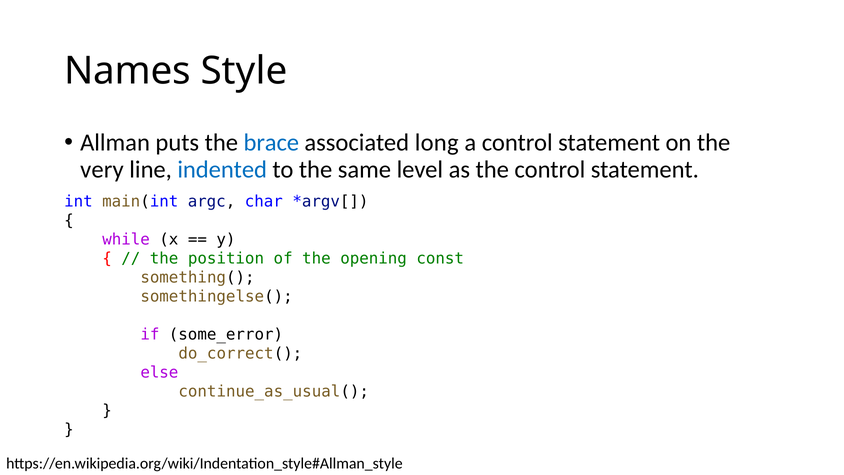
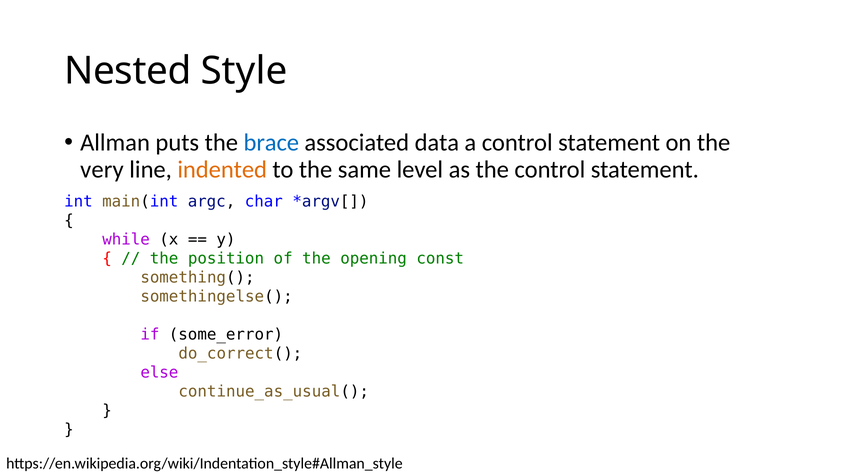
Names: Names -> Nested
long: long -> data
indented colour: blue -> orange
